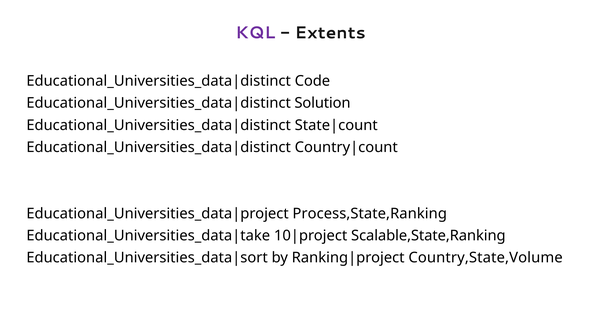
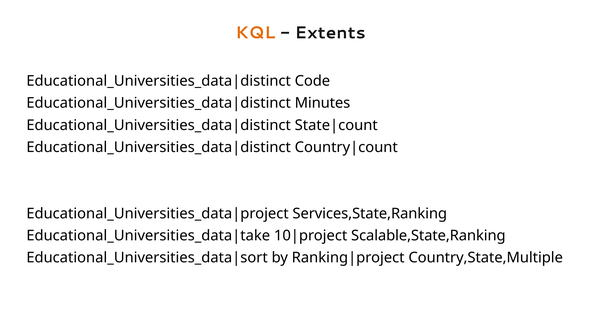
KQL colour: purple -> orange
Solution: Solution -> Minutes
Process,State,Ranking: Process,State,Ranking -> Services,State,Ranking
Country,State,Volume: Country,State,Volume -> Country,State,Multiple
